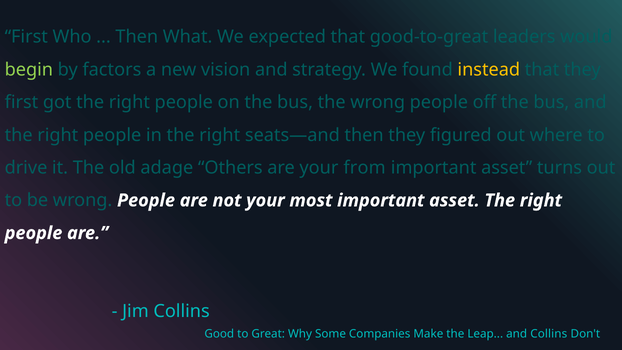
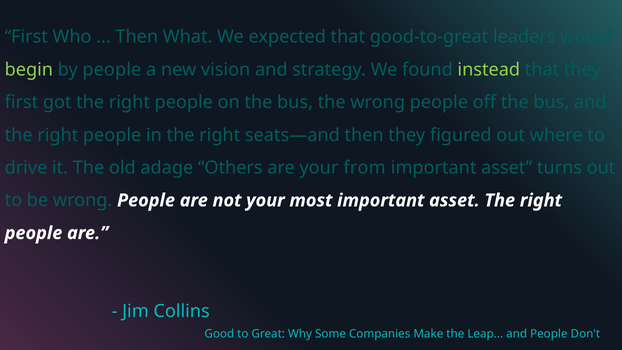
by factors: factors -> people
instead colour: yellow -> light green
and Collins: Collins -> People
